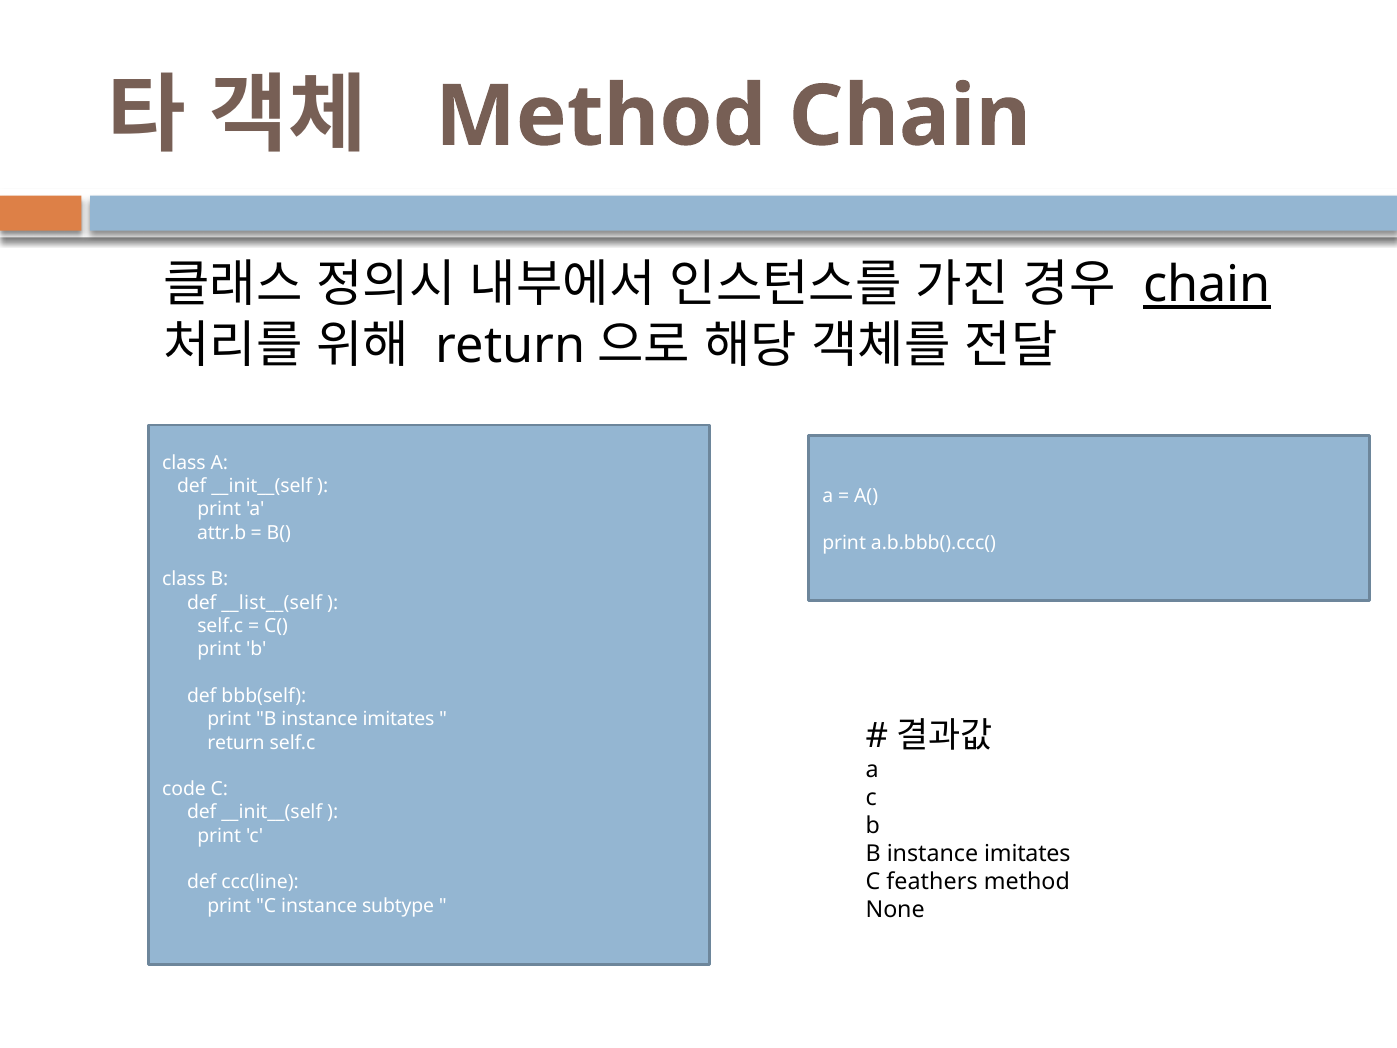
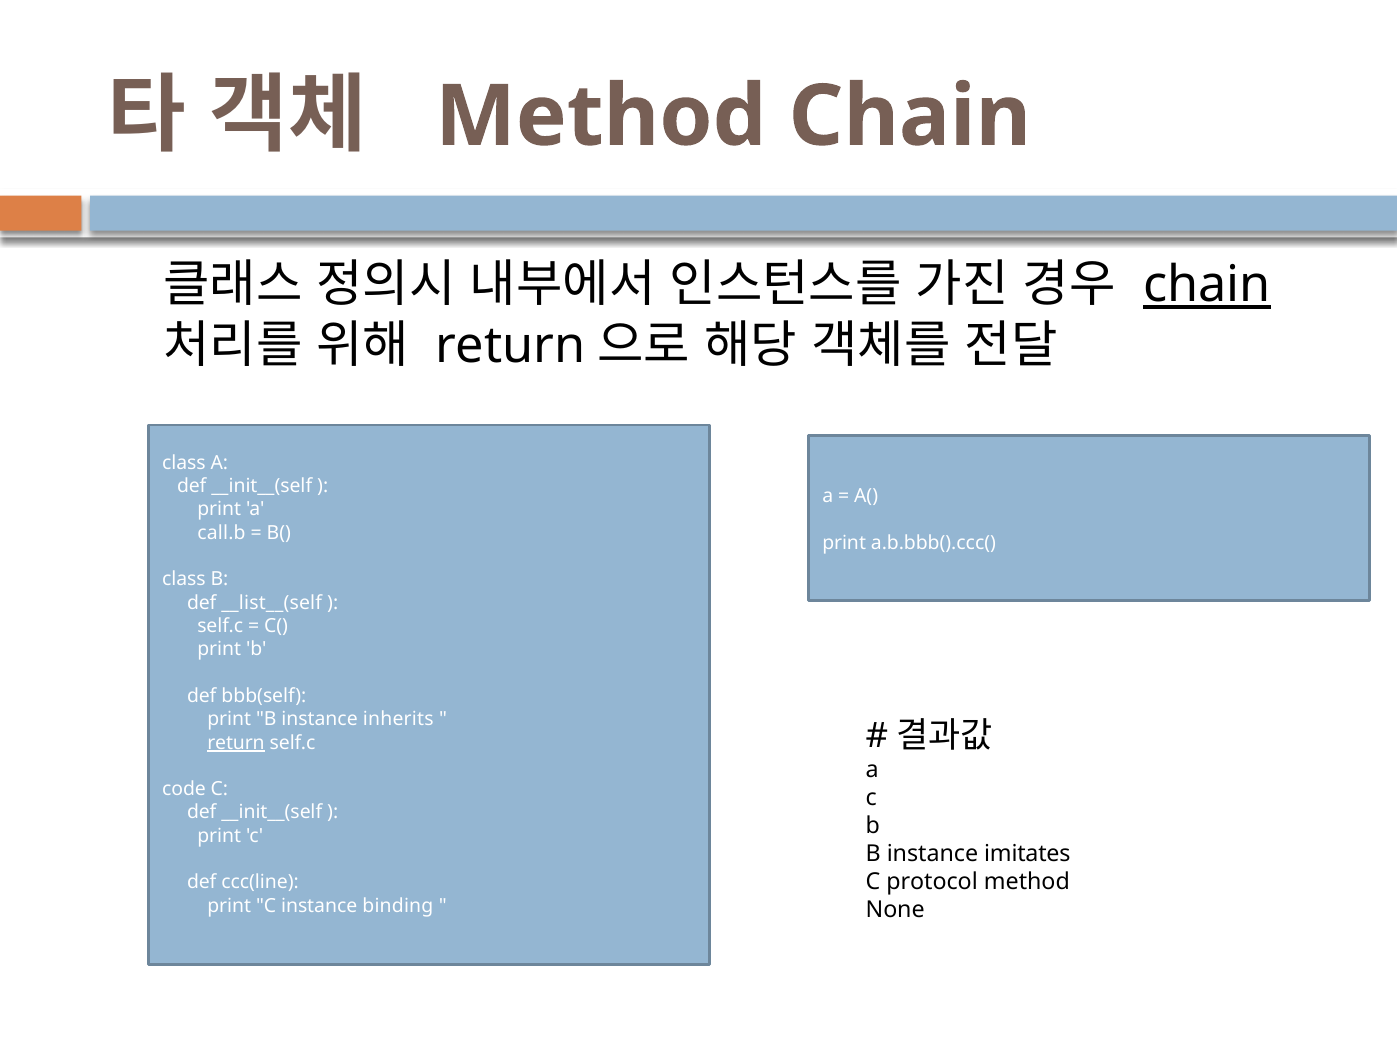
attr.b: attr.b -> call.b
print B instance imitates: imitates -> inherits
return at (236, 742) underline: none -> present
feathers: feathers -> protocol
subtype: subtype -> binding
